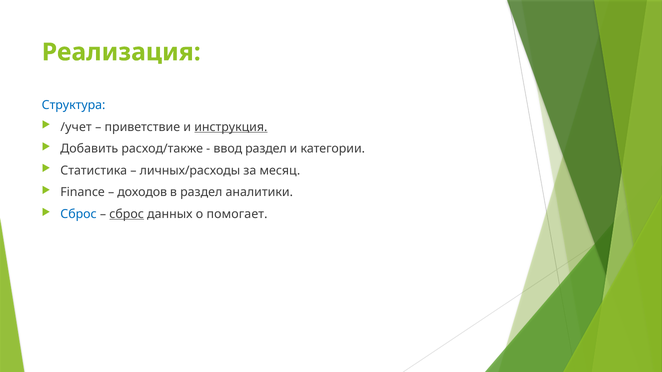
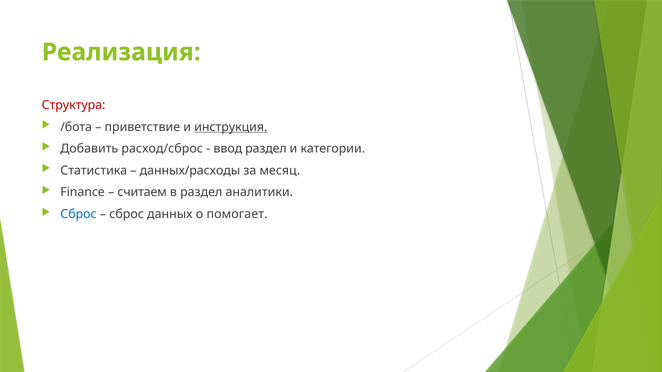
Структура colour: blue -> red
/учет: /учет -> /бота
расход/также: расход/также -> расход/сброс
личных/расходы: личных/расходы -> данных/расходы
доходов: доходов -> считаем
сброс at (127, 214) underline: present -> none
